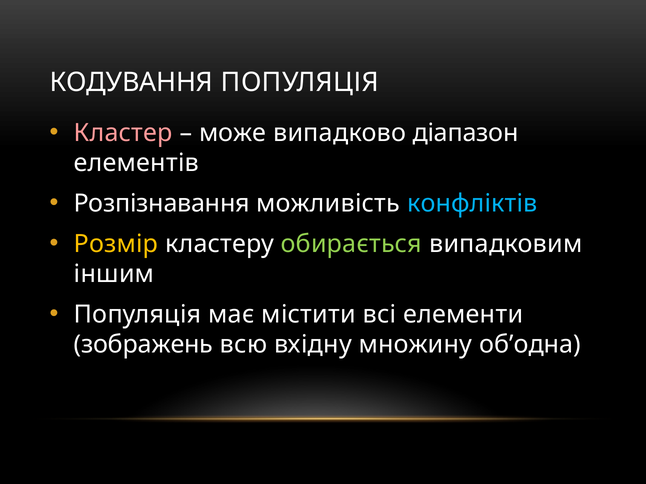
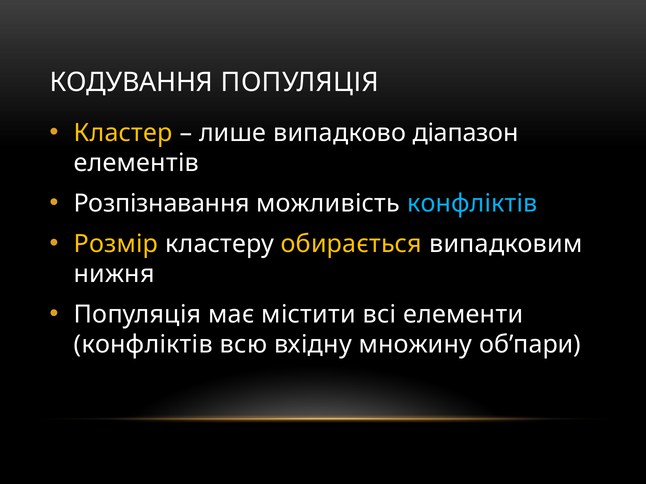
Кластер colour: pink -> yellow
може: може -> лише
обирається colour: light green -> yellow
іншим: іншим -> нижня
зображень at (143, 345): зображень -> конфліктів
об’одна: об’одна -> об’пари
